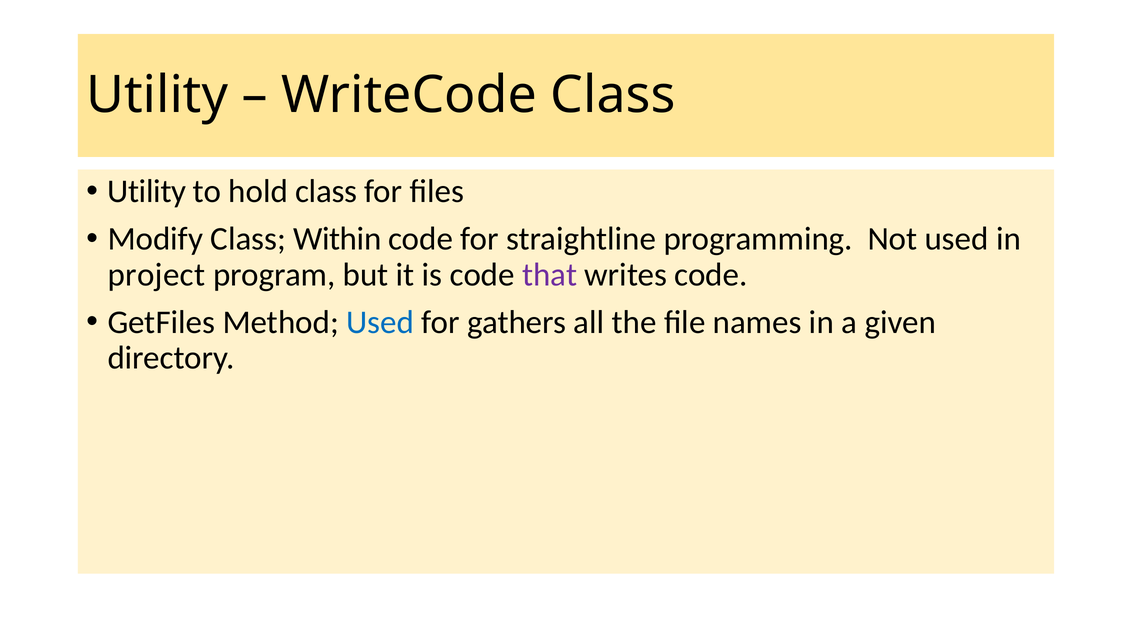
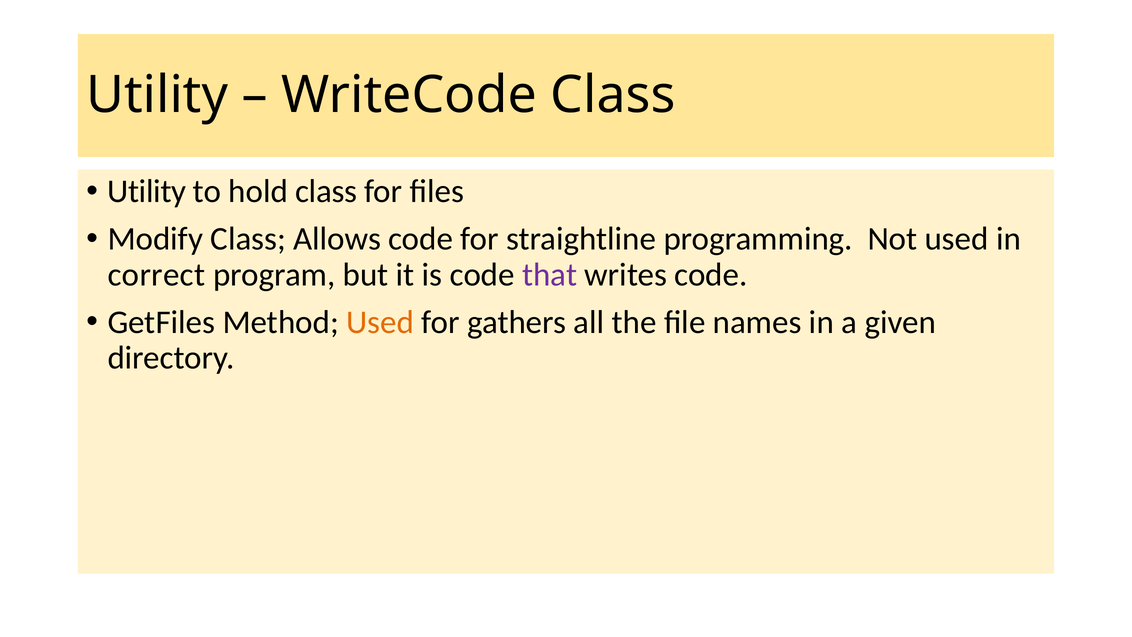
Within: Within -> Allows
project: project -> correct
Used at (380, 322) colour: blue -> orange
